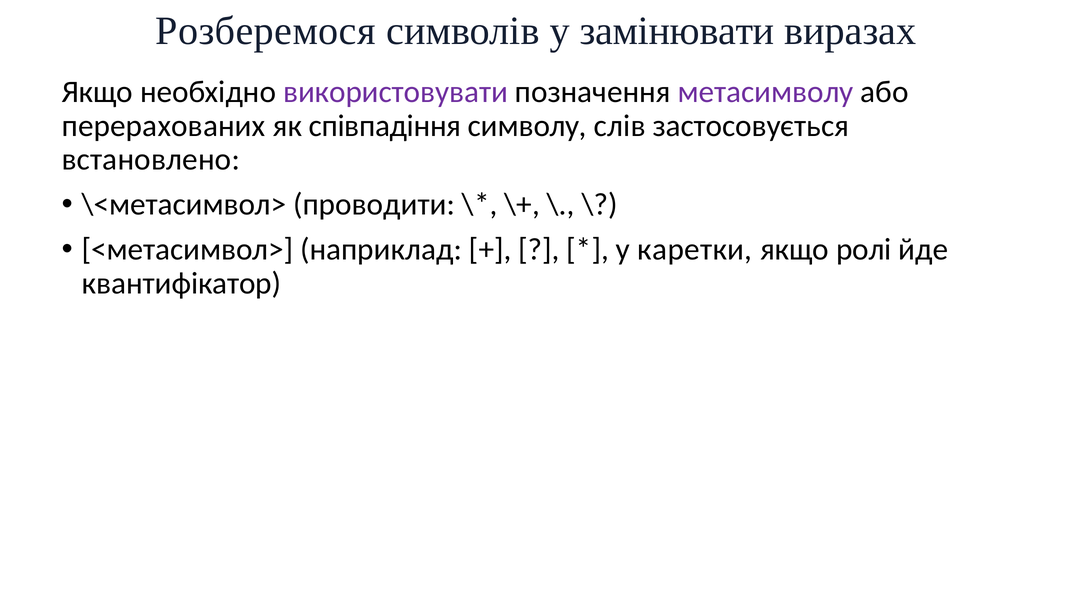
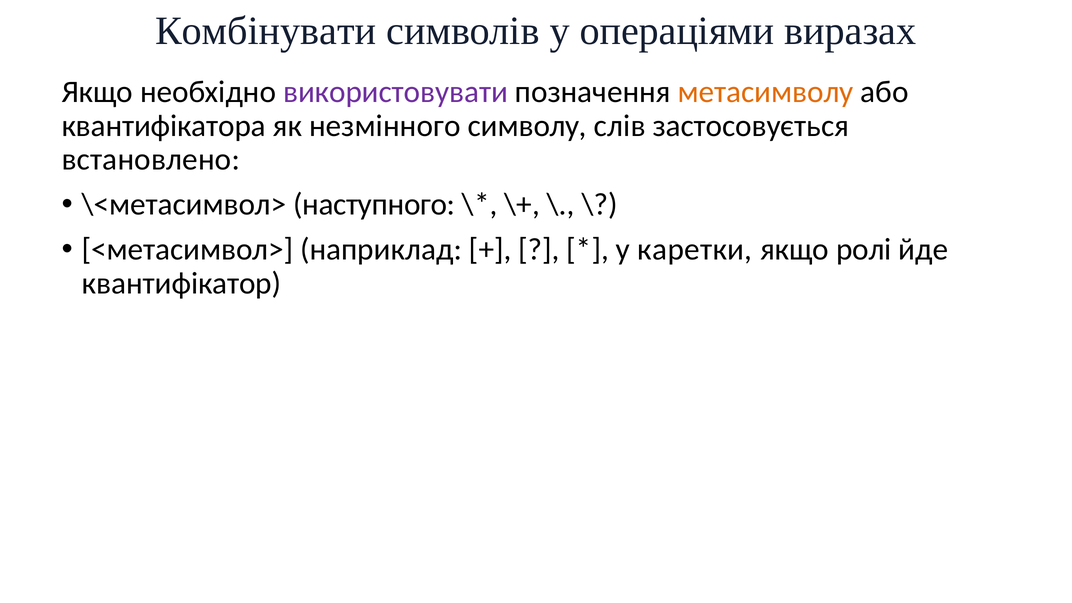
Розберемося: Розберемося -> Комбінувати
замінювати: замінювати -> операціями
метасимволу colour: purple -> orange
перерахованих: перерахованих -> квантифікатора
співпадіння: співпадіння -> незмінного
проводити: проводити -> наступного
